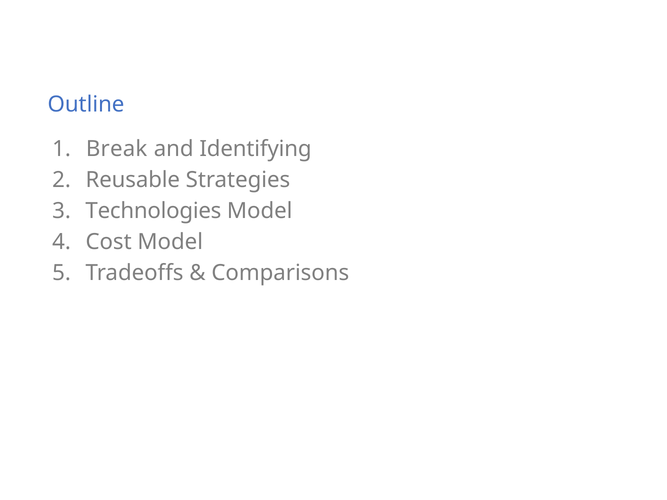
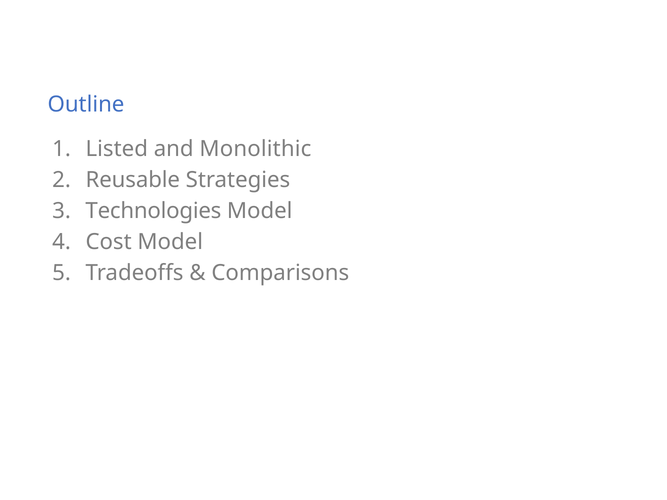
Break: Break -> Listed
Identifying: Identifying -> Monolithic
